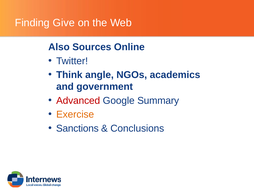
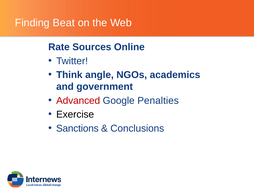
Give: Give -> Beat
Also: Also -> Rate
Summary: Summary -> Penalties
Exercise colour: orange -> black
